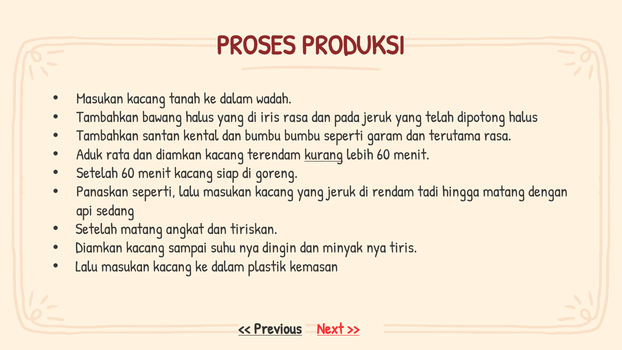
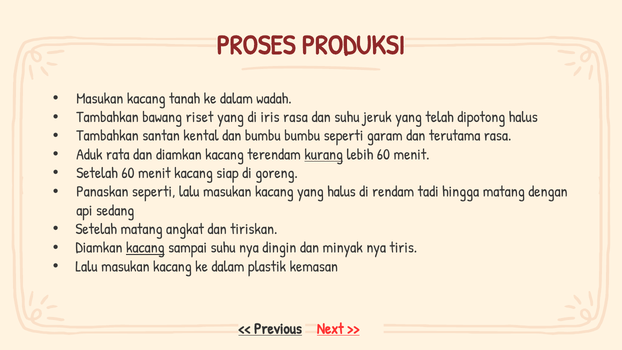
bawang halus: halus -> riset
dan pada: pada -> suhu
yang jeruk: jeruk -> halus
kacang at (145, 248) underline: none -> present
